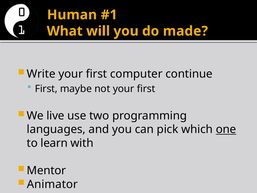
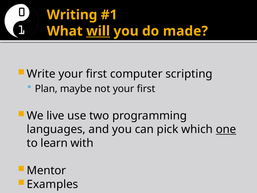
Human: Human -> Writing
will underline: none -> present
continue: continue -> scripting
First at (46, 89): First -> Plan
Animator: Animator -> Examples
